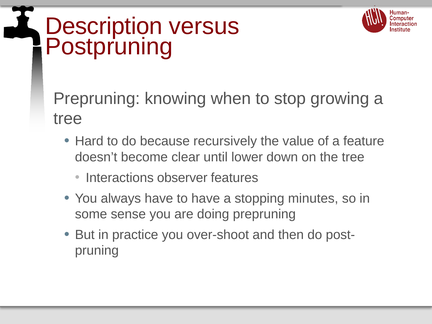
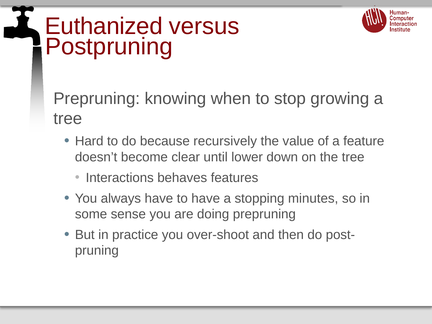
Description: Description -> Euthanized
observer: observer -> behaves
